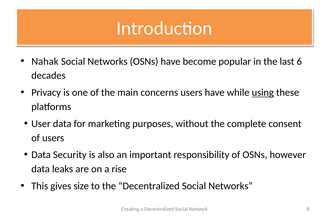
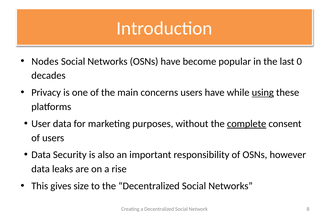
Nahak: Nahak -> Nodes
6: 6 -> 0
complete underline: none -> present
